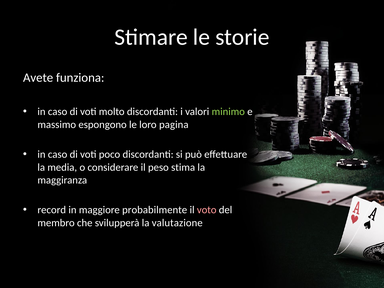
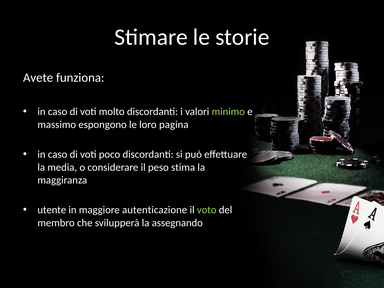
record: record -> utente
probabilmente: probabilmente -> autenticazione
voto colour: pink -> light green
valutazione: valutazione -> assegnando
